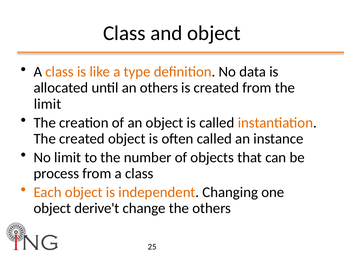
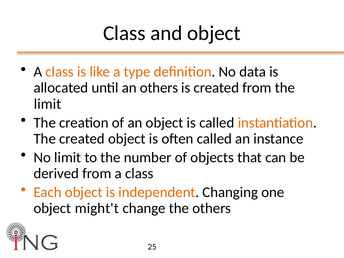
process: process -> derived
derive't: derive't -> might't
